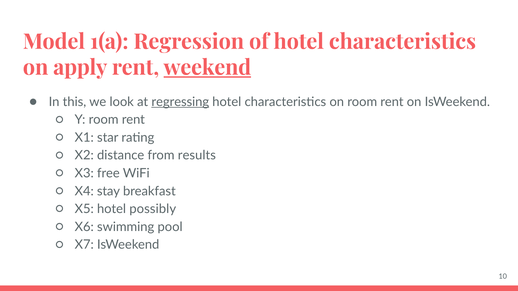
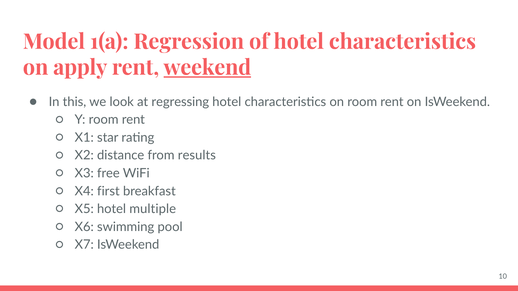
regressing underline: present -> none
stay: stay -> first
possibly: possibly -> multiple
